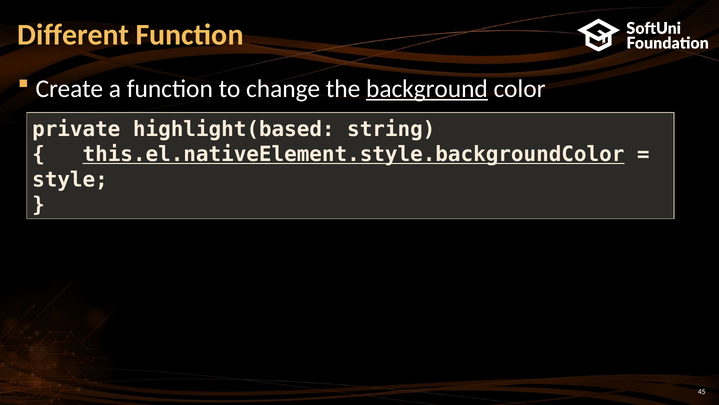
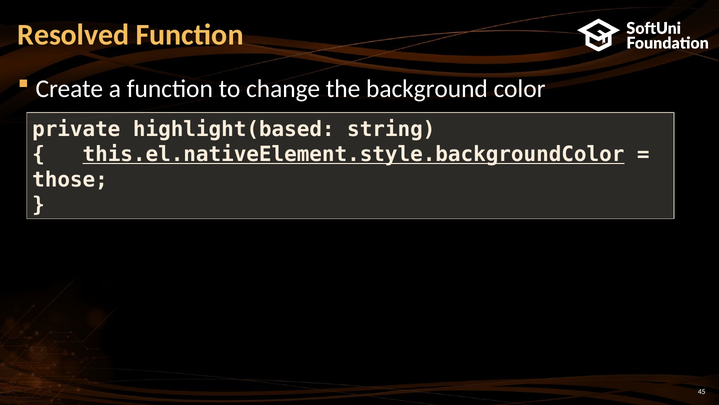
Different: Different -> Resolved
background underline: present -> none
style: style -> those
